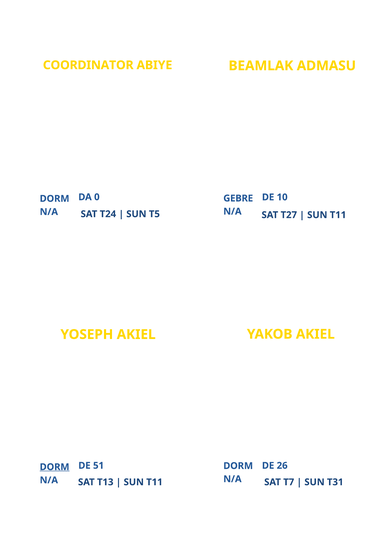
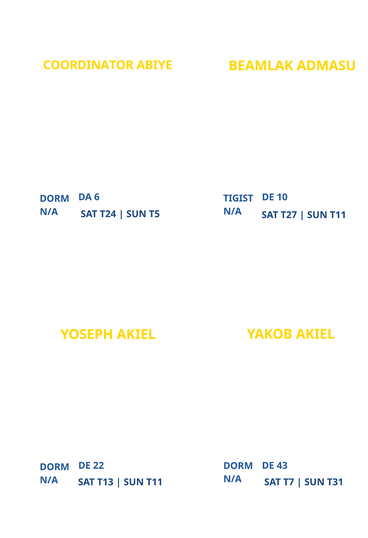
0: 0 -> 6
GEBRE: GEBRE -> TIGIST
51: 51 -> 22
26: 26 -> 43
DORM at (55, 466) underline: present -> none
